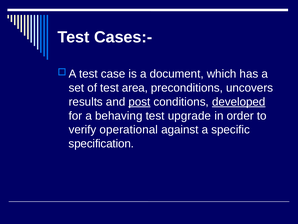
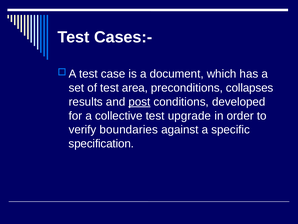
uncovers: uncovers -> collapses
developed underline: present -> none
behaving: behaving -> collective
operational: operational -> boundaries
